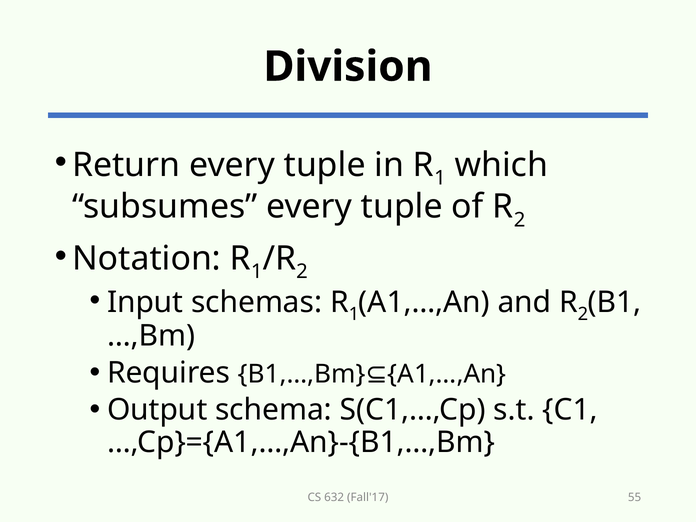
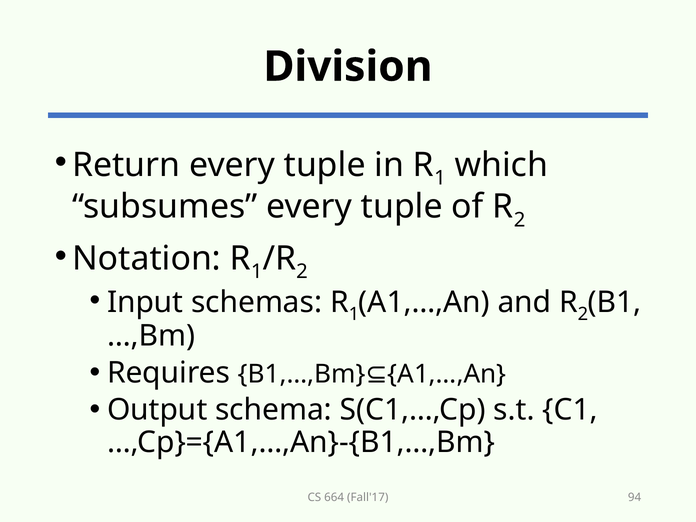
632: 632 -> 664
55: 55 -> 94
